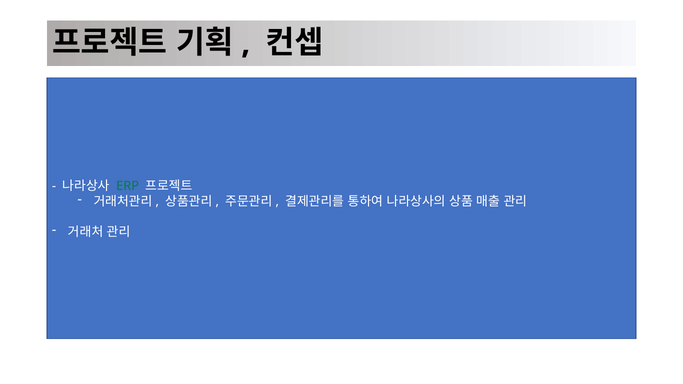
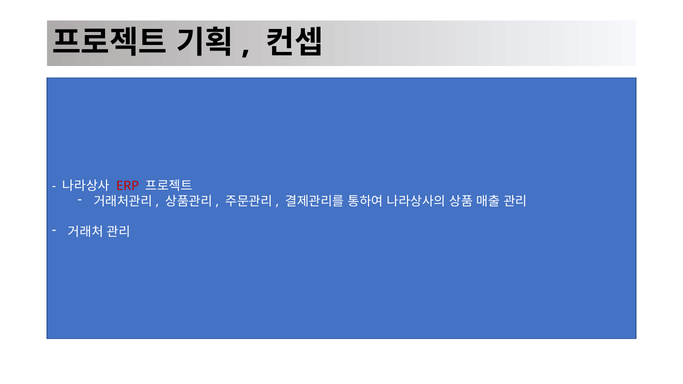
ERP colour: green -> red
